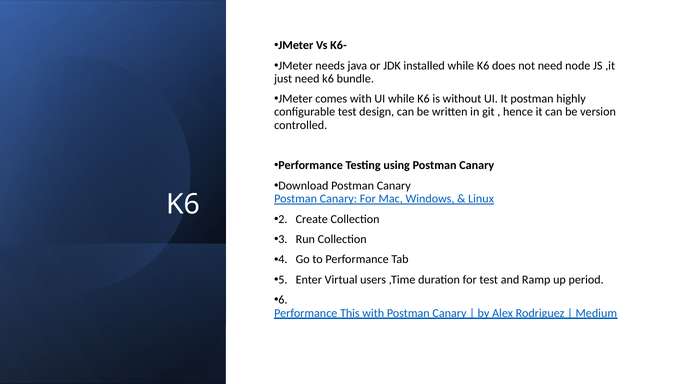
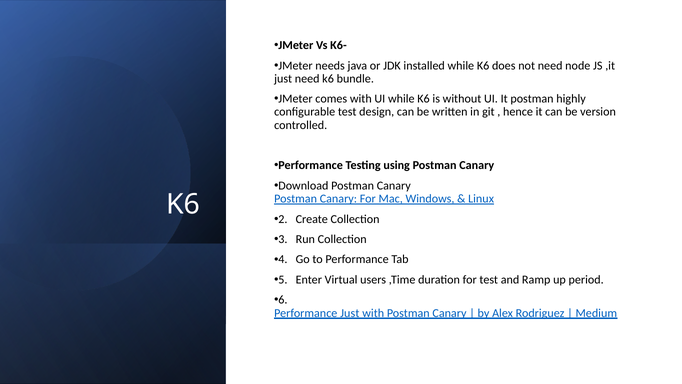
Performance This: This -> Just
